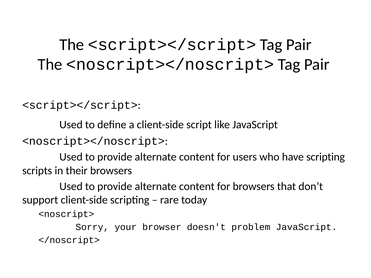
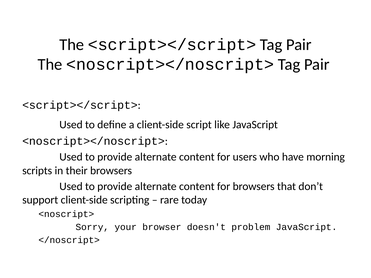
have scripting: scripting -> morning
